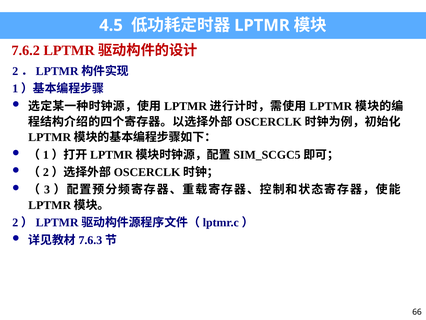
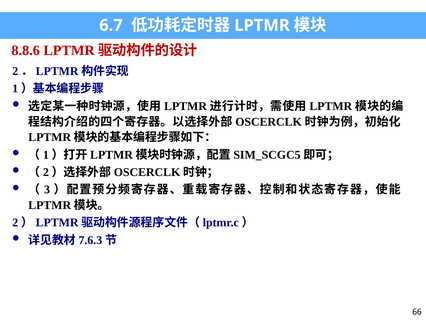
4.5: 4.5 -> 6.7
7.6.2: 7.6.2 -> 8.8.6
